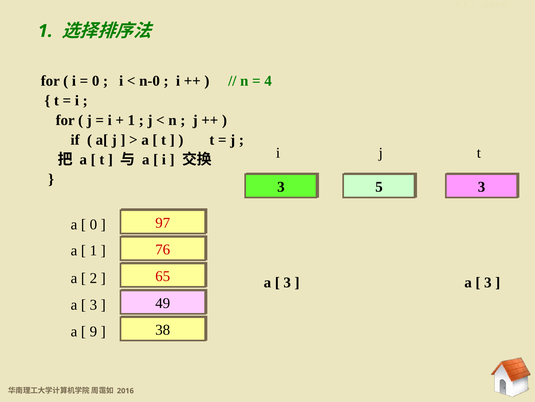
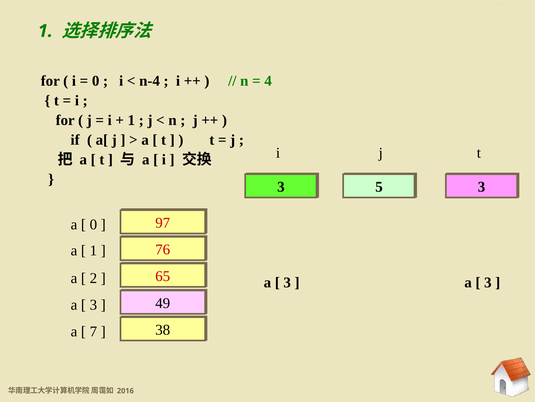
n-0: n-0 -> n-4
9: 9 -> 7
